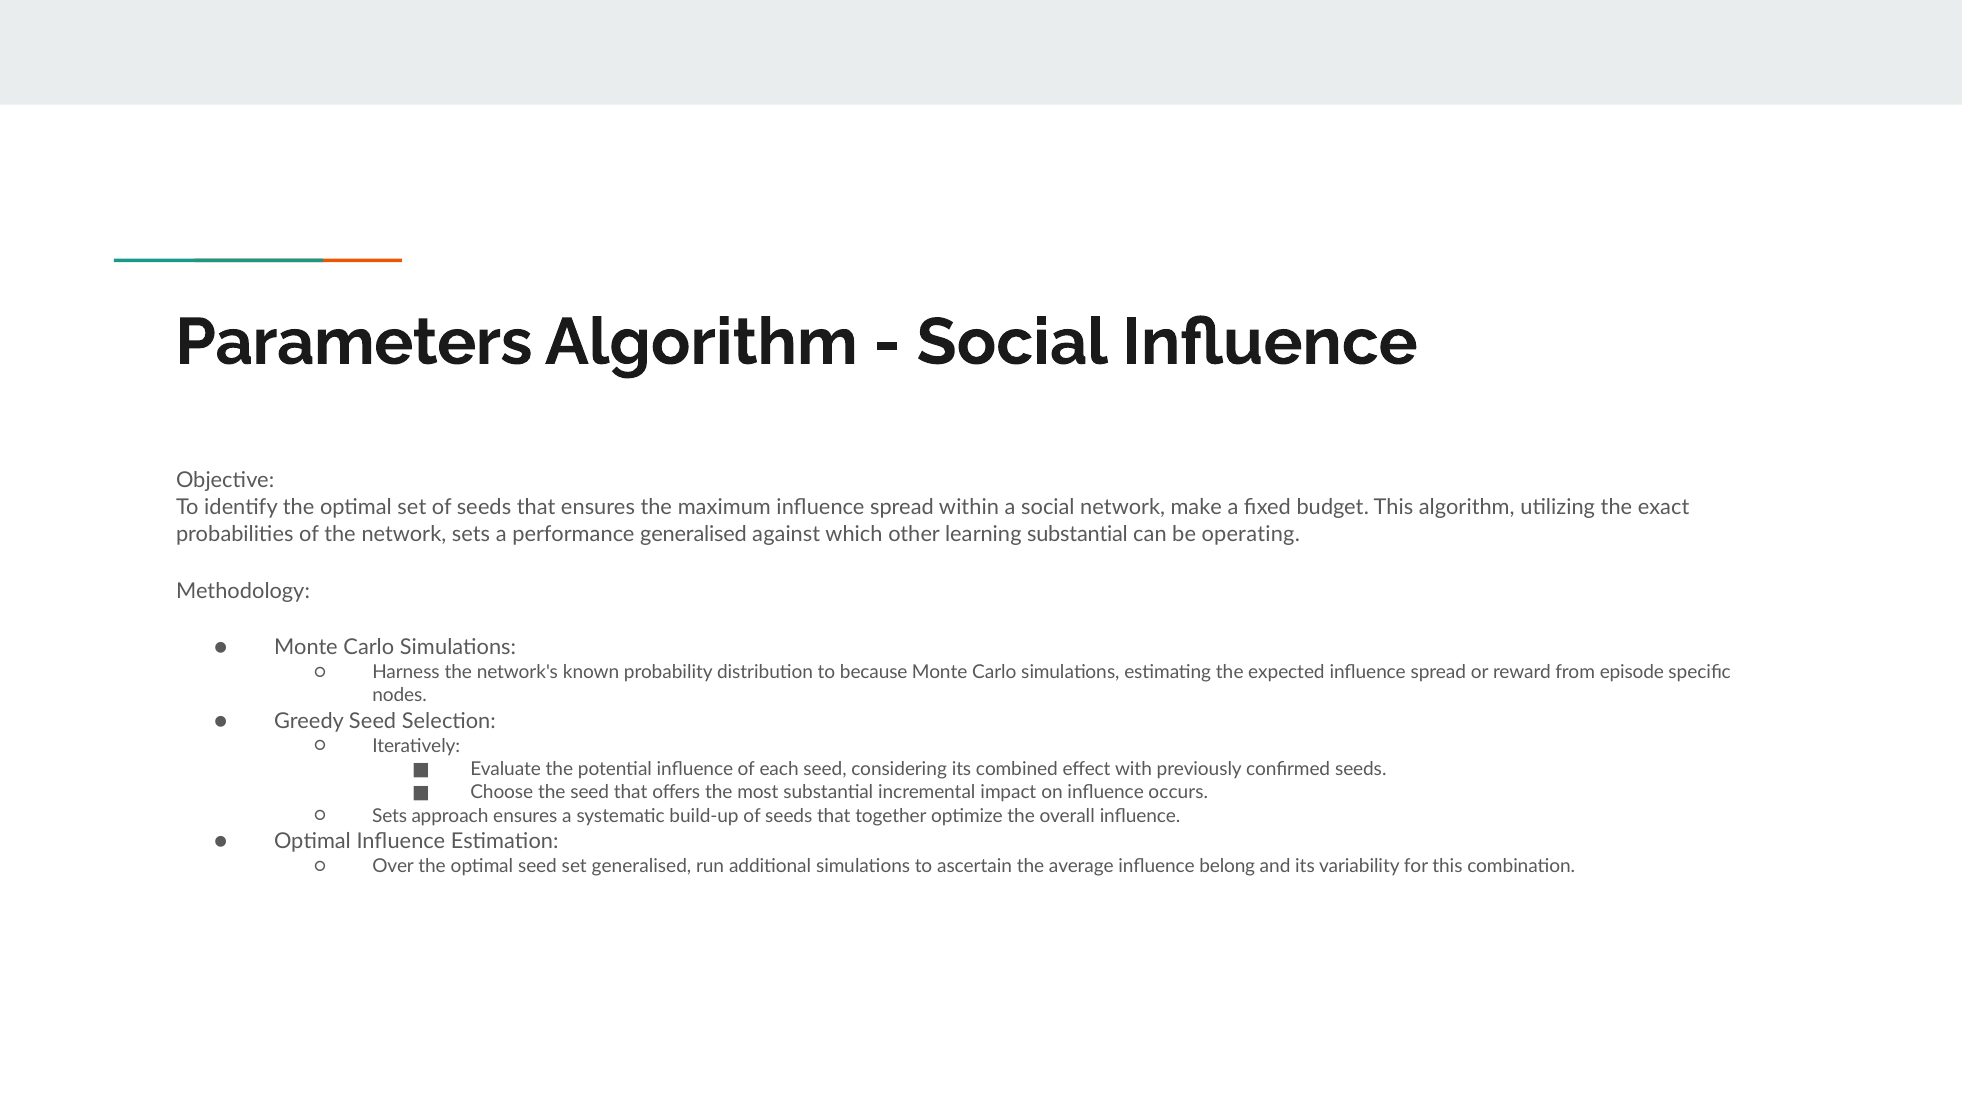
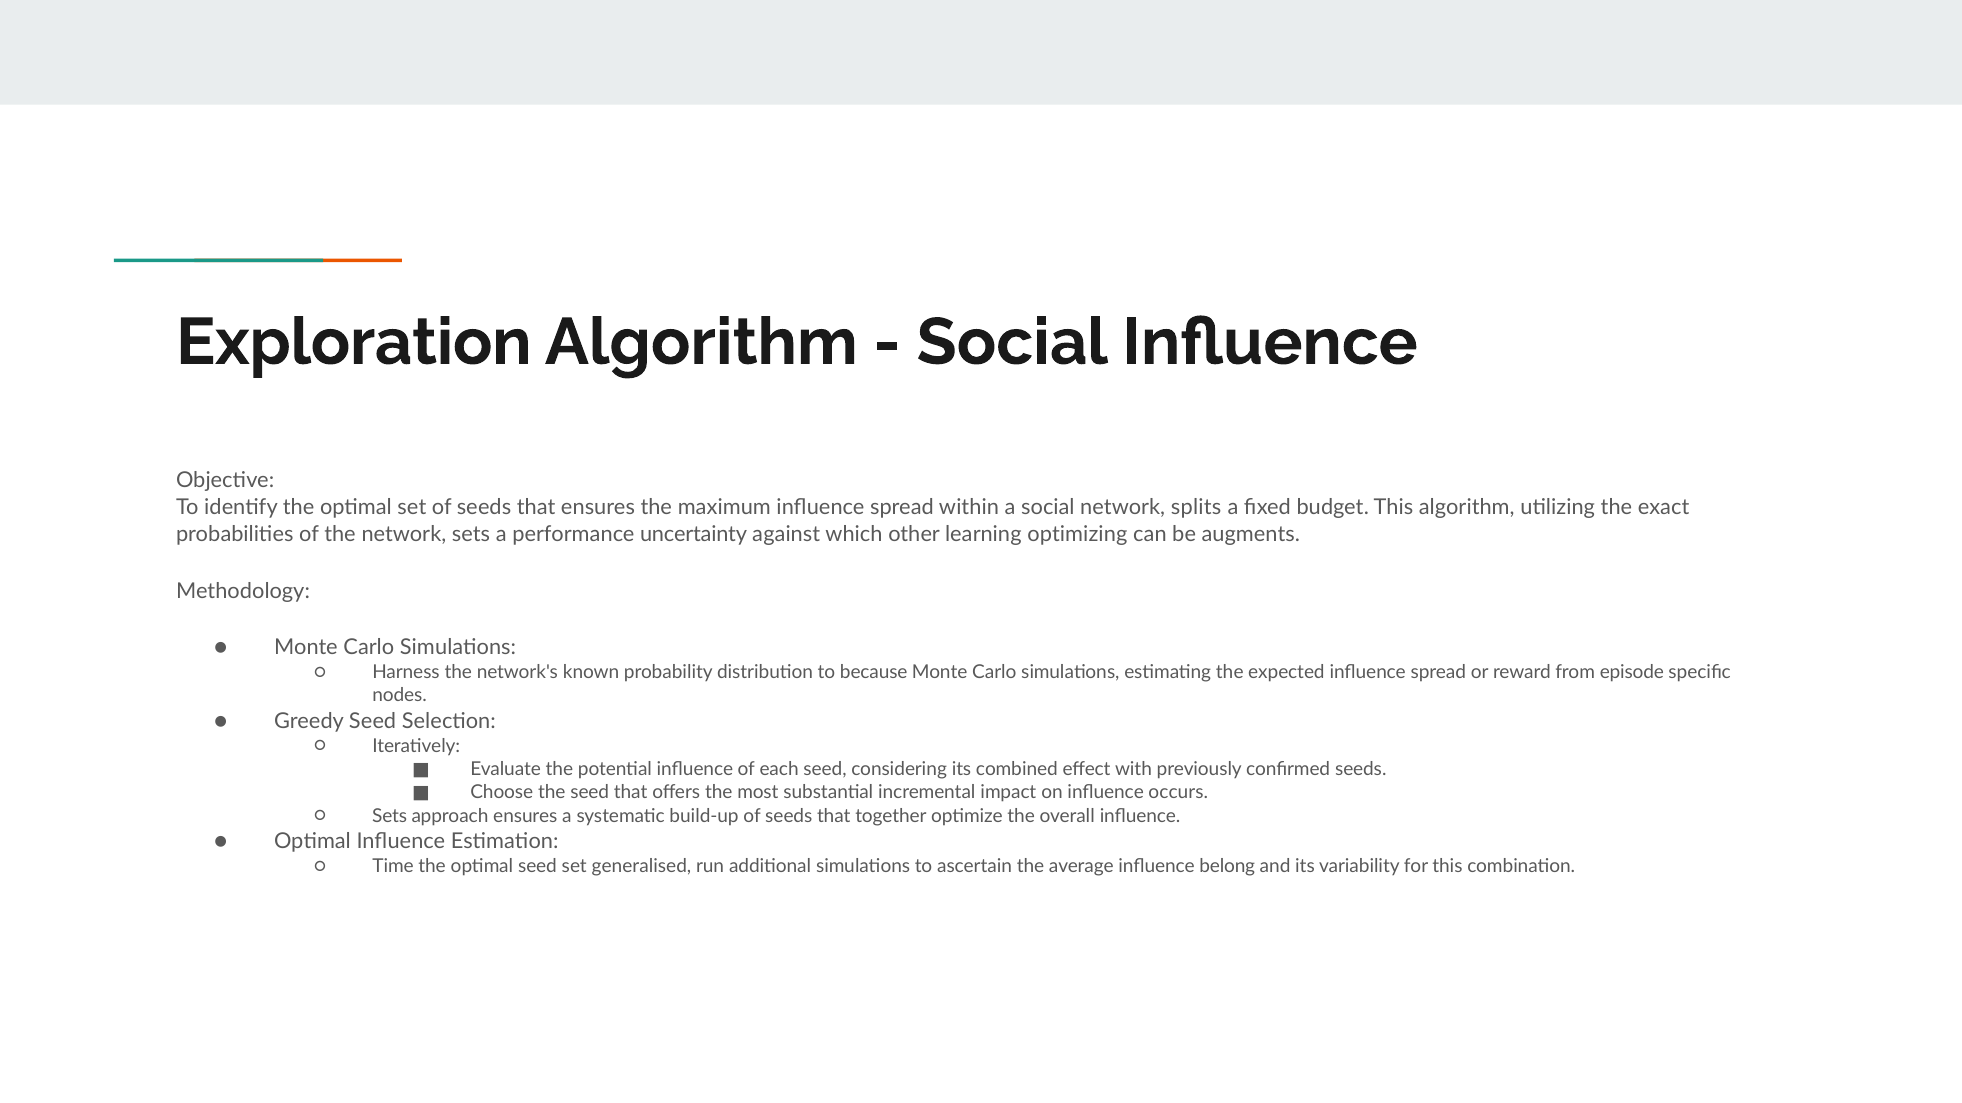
Parameters: Parameters -> Exploration
make: make -> splits
performance generalised: generalised -> uncertainty
learning substantial: substantial -> optimizing
operating: operating -> augments
Over: Over -> Time
